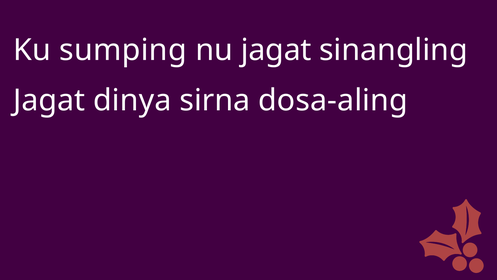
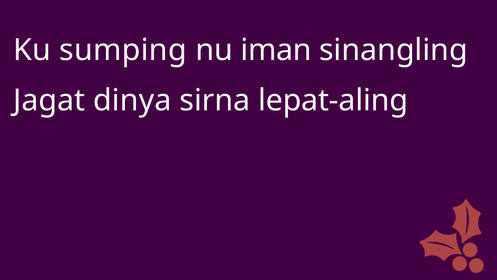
nu jagat: jagat -> iman
dosa-aling: dosa-aling -> lepat-aling
